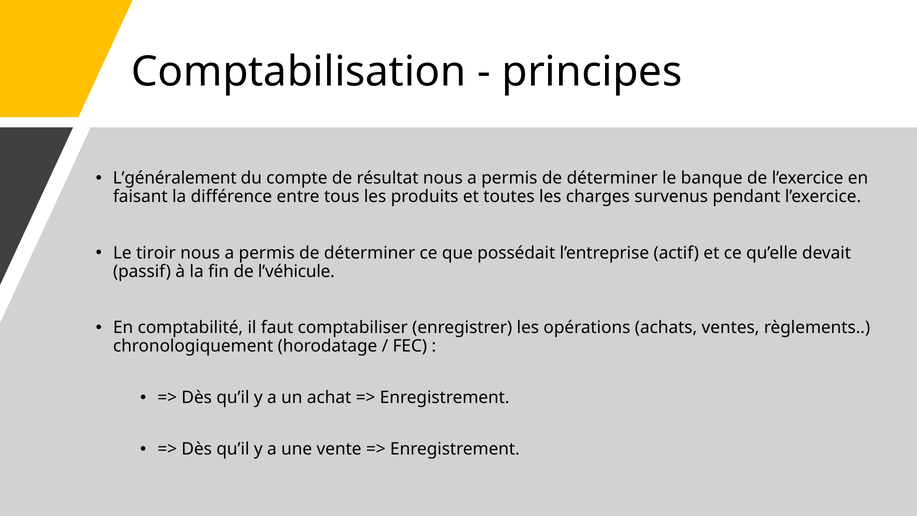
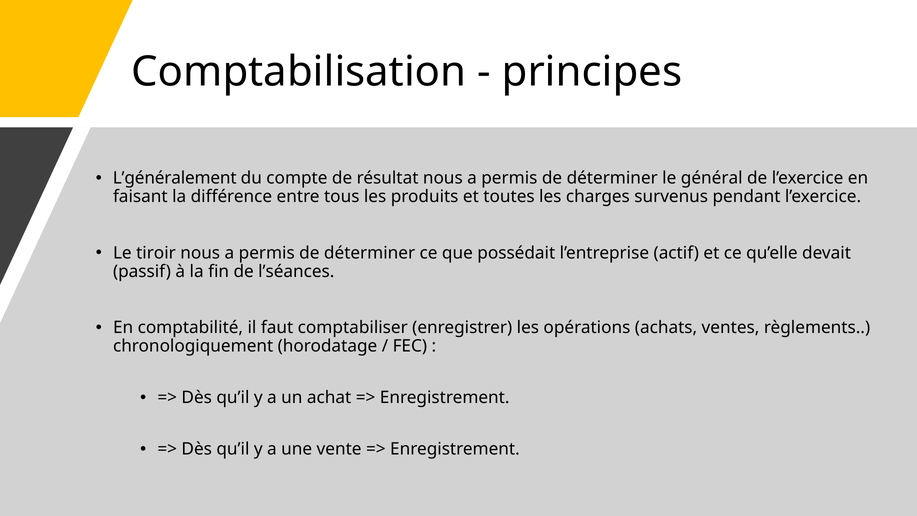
banque: banque -> général
l’véhicule: l’véhicule -> l’séances
